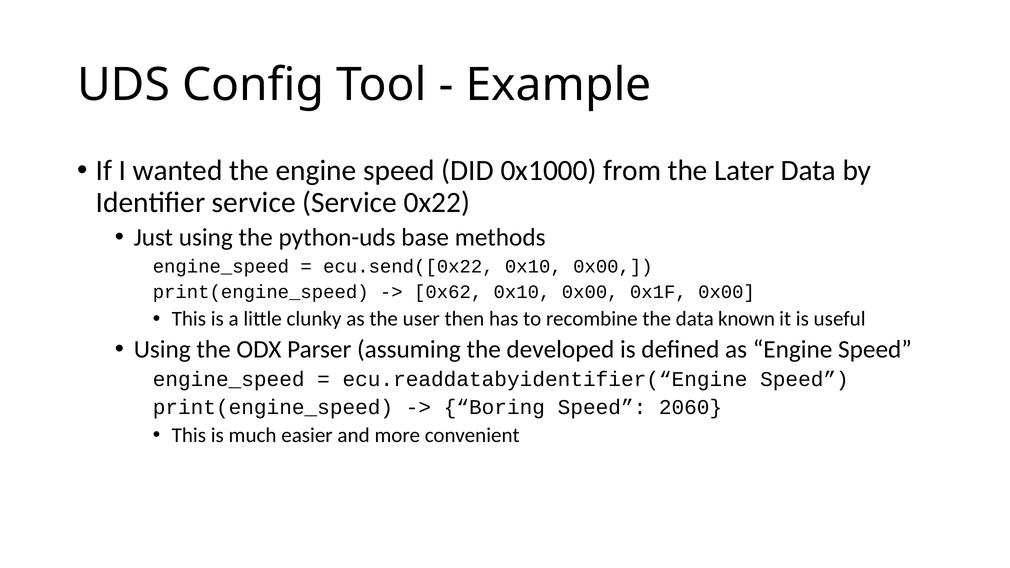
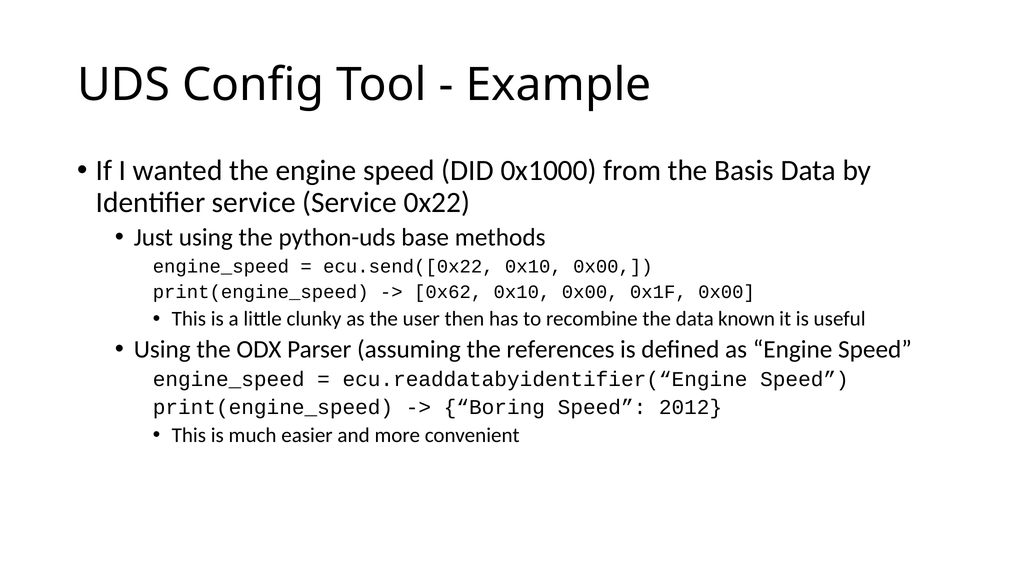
Later: Later -> Basis
developed: developed -> references
2060: 2060 -> 2012
